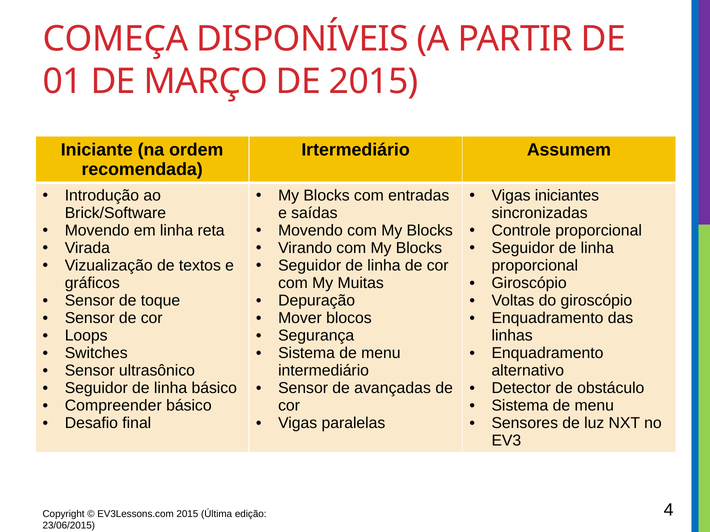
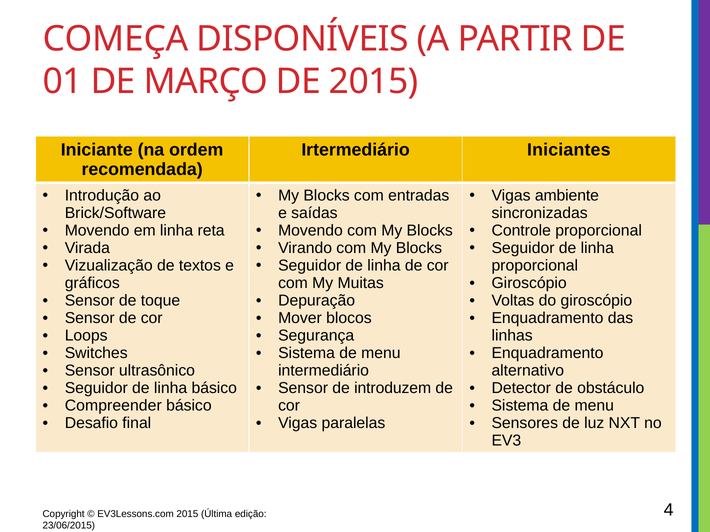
Assumem: Assumem -> Iniciantes
iniciantes: iniciantes -> ambiente
avançadas: avançadas -> introduzem
